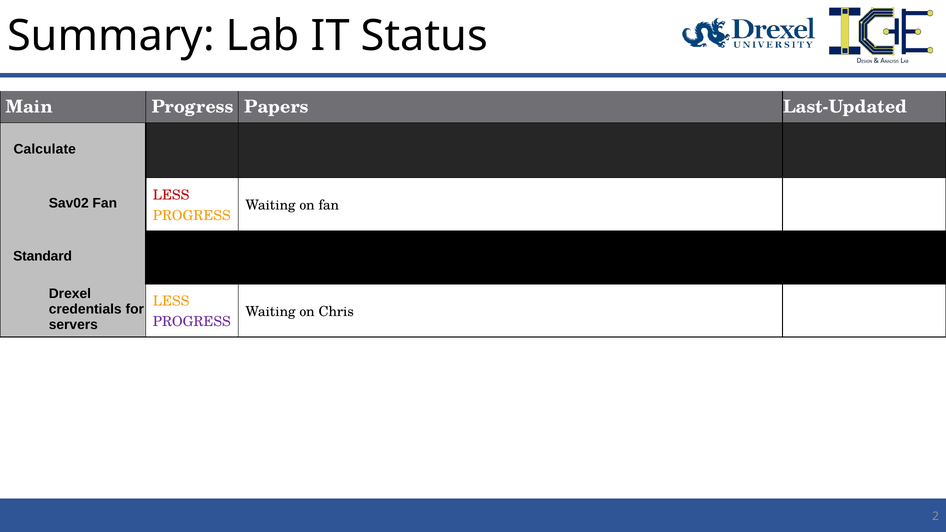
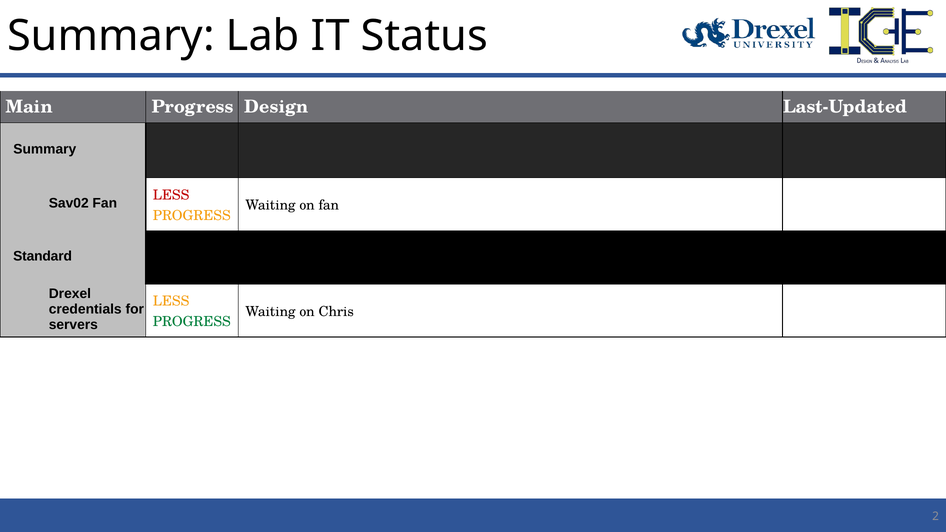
Papers: Papers -> Design
Calculate at (45, 149): Calculate -> Summary
PROGRESS at (192, 322) colour: purple -> green
